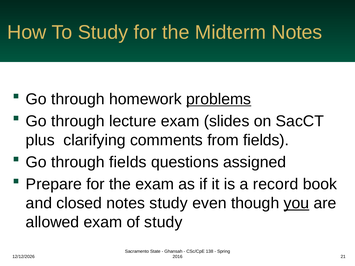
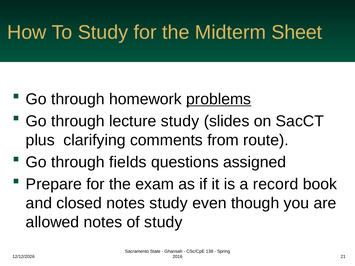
Midterm Notes: Notes -> Sheet
lecture exam: exam -> study
from fields: fields -> route
you underline: present -> none
allowed exam: exam -> notes
